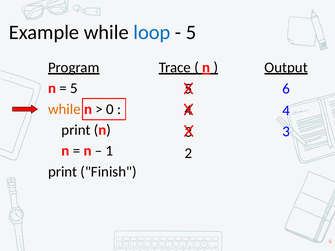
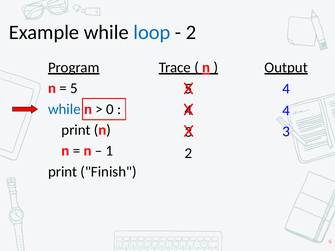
5 at (191, 32): 5 -> 2
6 at (286, 89): 6 -> 4
while at (64, 109) colour: orange -> blue
